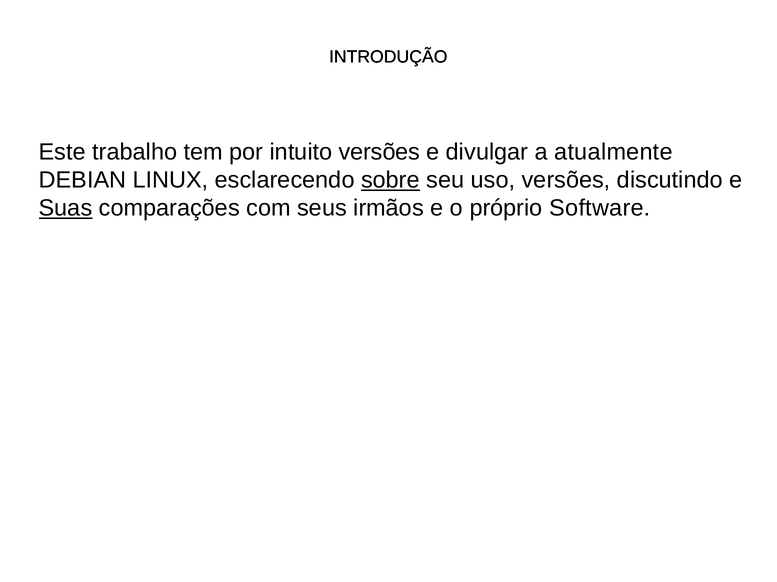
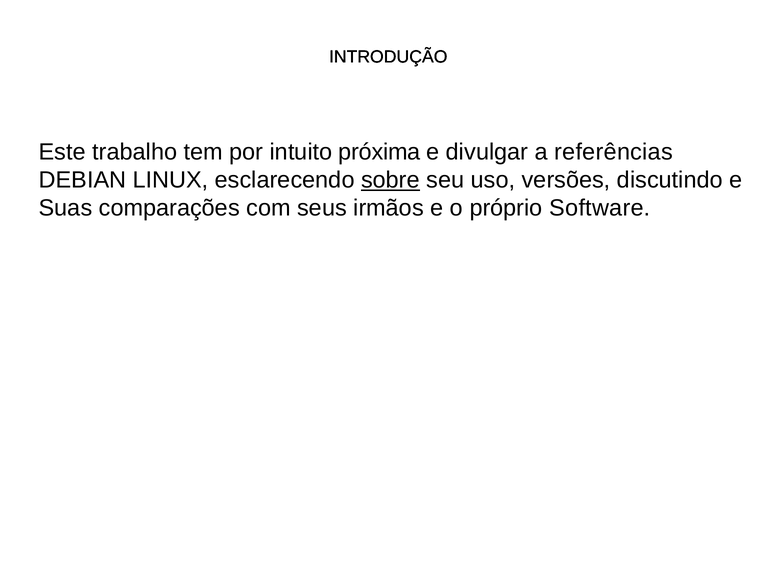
intuito versões: versões -> próxima
atualmente: atualmente -> referências
Suas underline: present -> none
